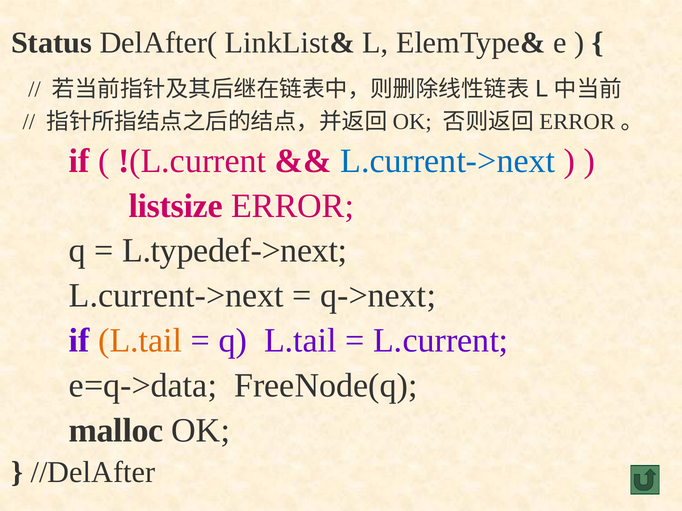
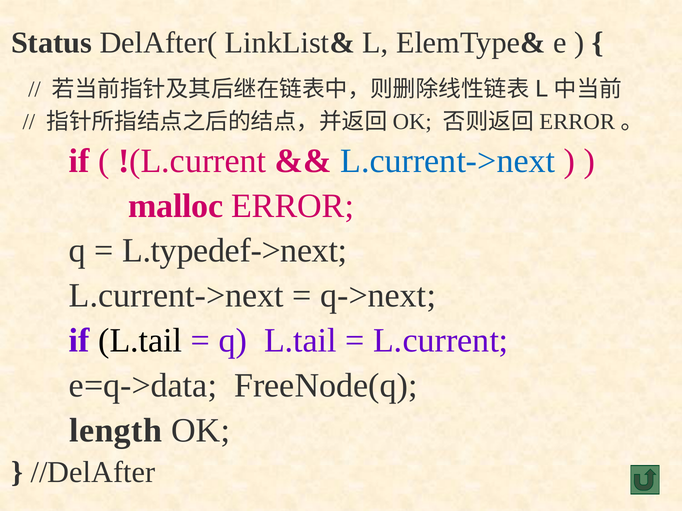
listsize: listsize -> malloc
L.tail at (140, 341) colour: orange -> black
malloc: malloc -> length
